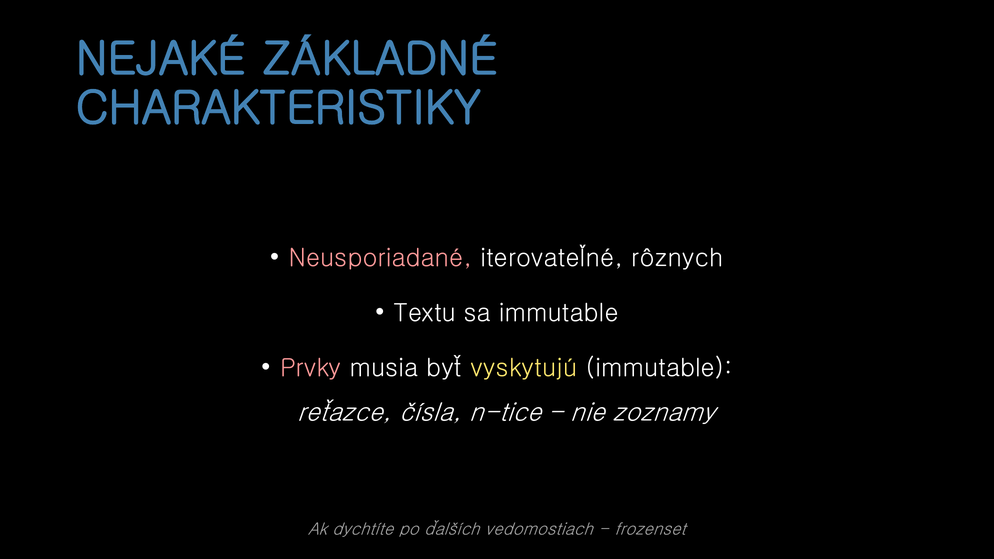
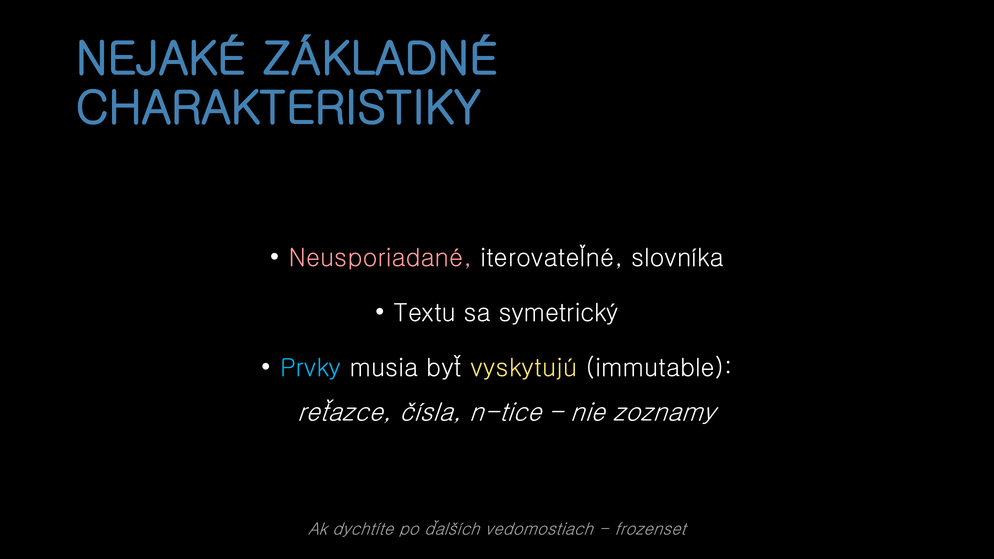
rôznych: rôznych -> slovníka
sa immutable: immutable -> symetrický
Prvky colour: pink -> light blue
